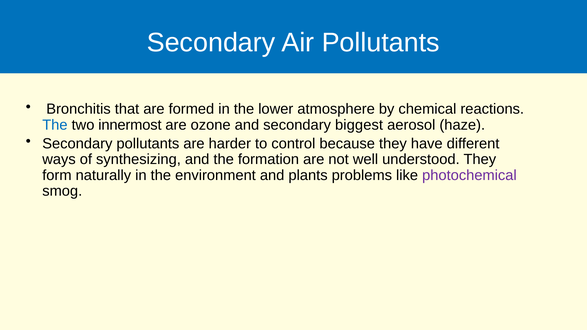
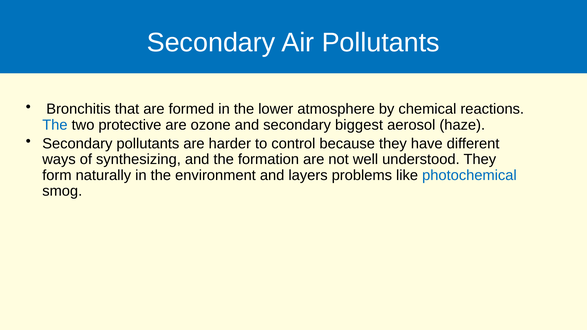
innermost: innermost -> protective
plants: plants -> layers
photochemical colour: purple -> blue
